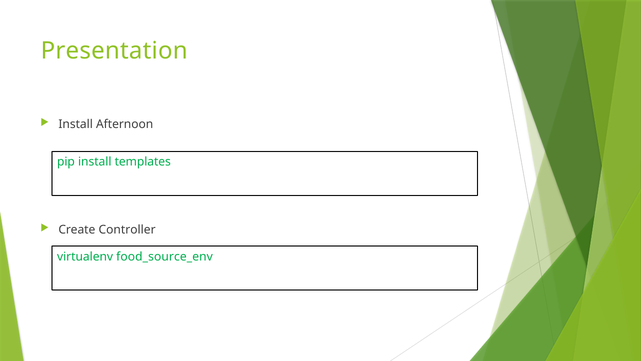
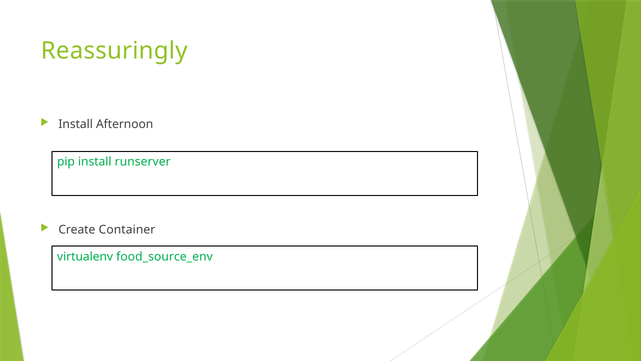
Presentation: Presentation -> Reassuringly
templates: templates -> runserver
Controller: Controller -> Container
